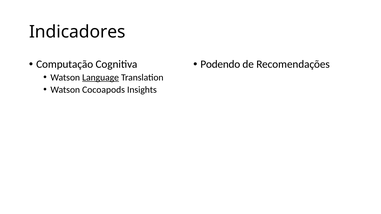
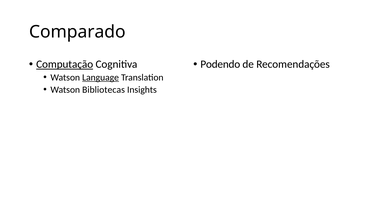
Indicadores: Indicadores -> Comparado
Computação underline: none -> present
Cocoapods: Cocoapods -> Bibliotecas
